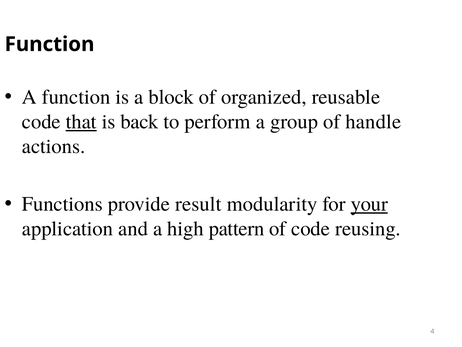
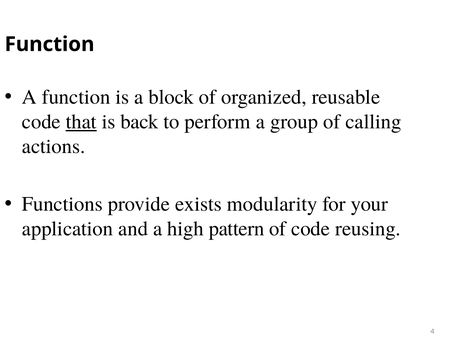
handle: handle -> calling
result: result -> exists
your underline: present -> none
